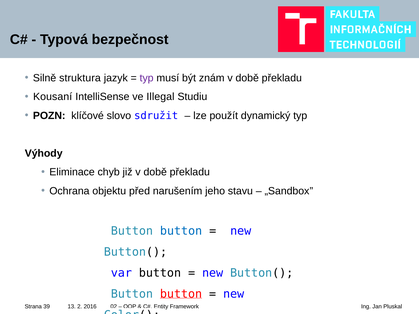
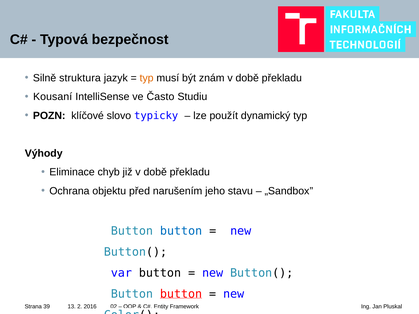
typ at (147, 78) colour: purple -> orange
Illegal: Illegal -> Často
sdružit: sdružit -> typicky
